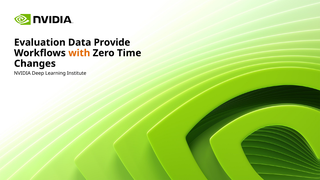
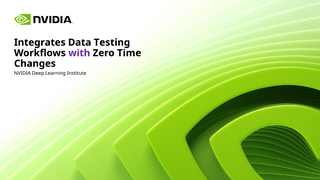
Evaluation: Evaluation -> Integrates
Provide: Provide -> Testing
with colour: orange -> purple
